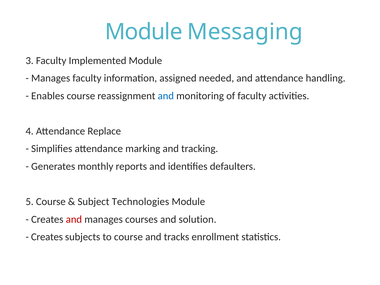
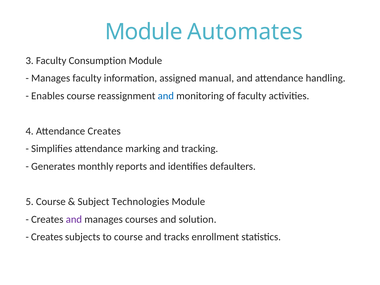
Messaging: Messaging -> Automates
Implemented: Implemented -> Consumption
needed: needed -> manual
Attendance Replace: Replace -> Creates
and at (74, 219) colour: red -> purple
